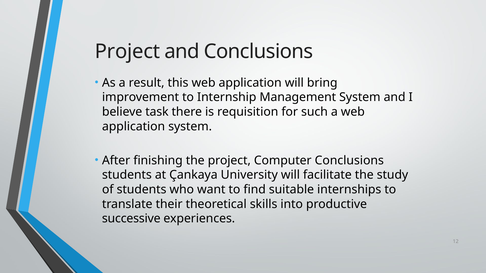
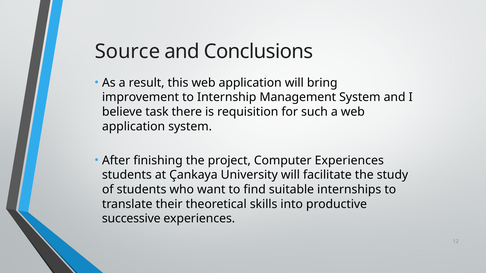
Project at (128, 52): Project -> Source
Computer Conclusions: Conclusions -> Experiences
